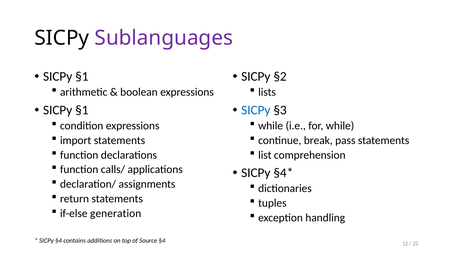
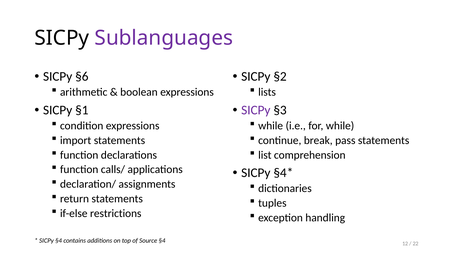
§1 at (82, 77): §1 -> §6
SICPy at (256, 110) colour: blue -> purple
generation: generation -> restrictions
